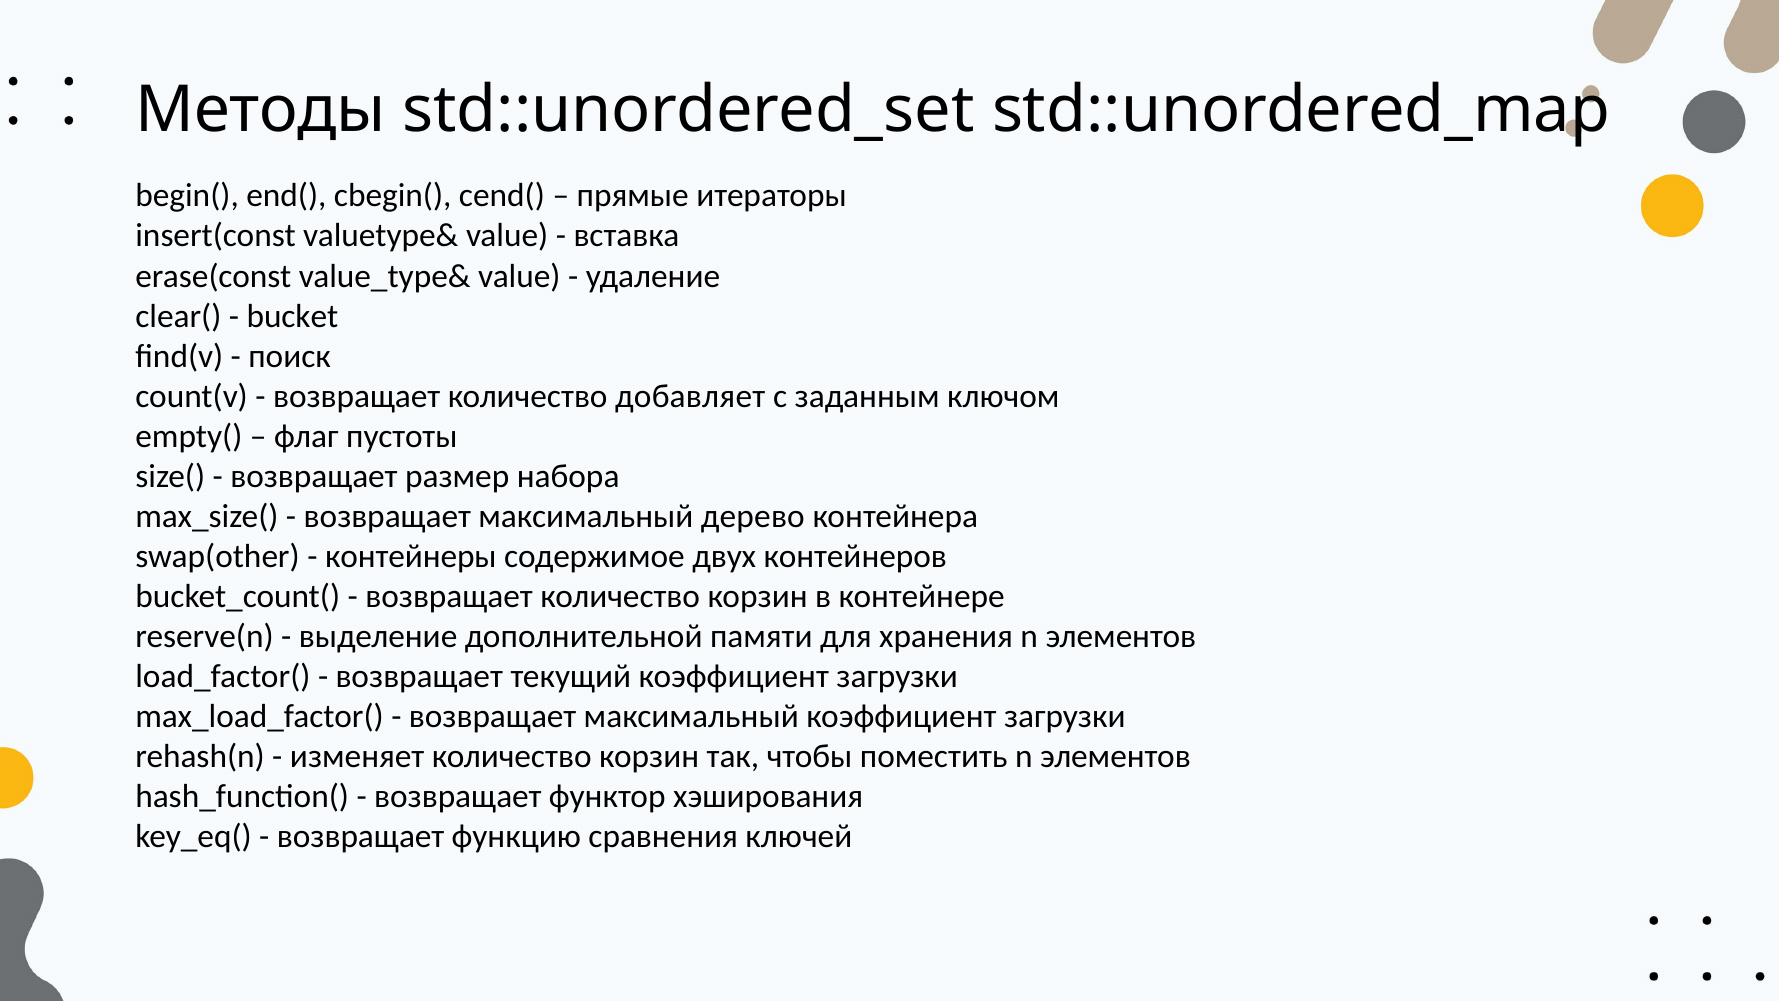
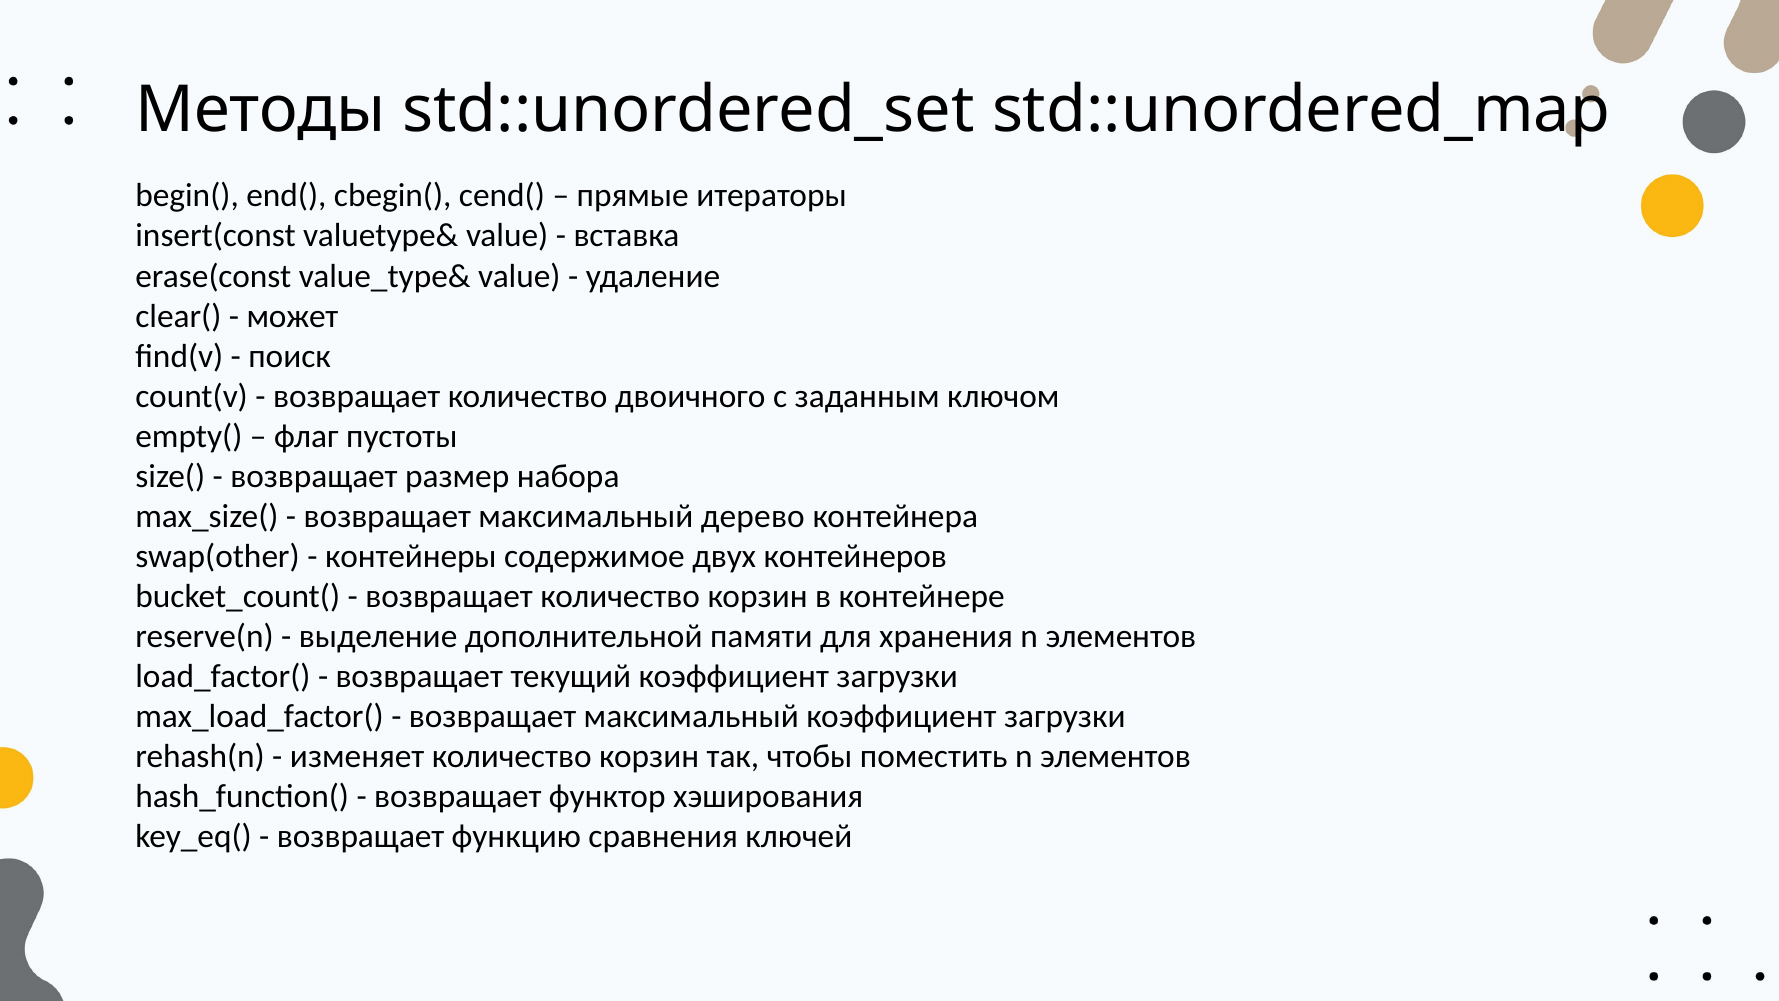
bucket: bucket -> может
добавляет: добавляет -> двоичного
